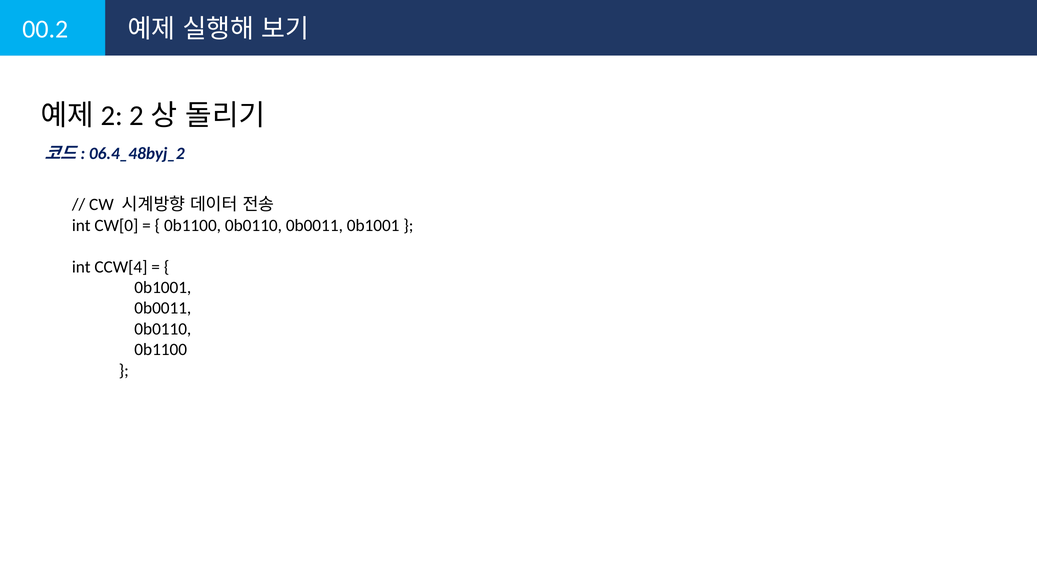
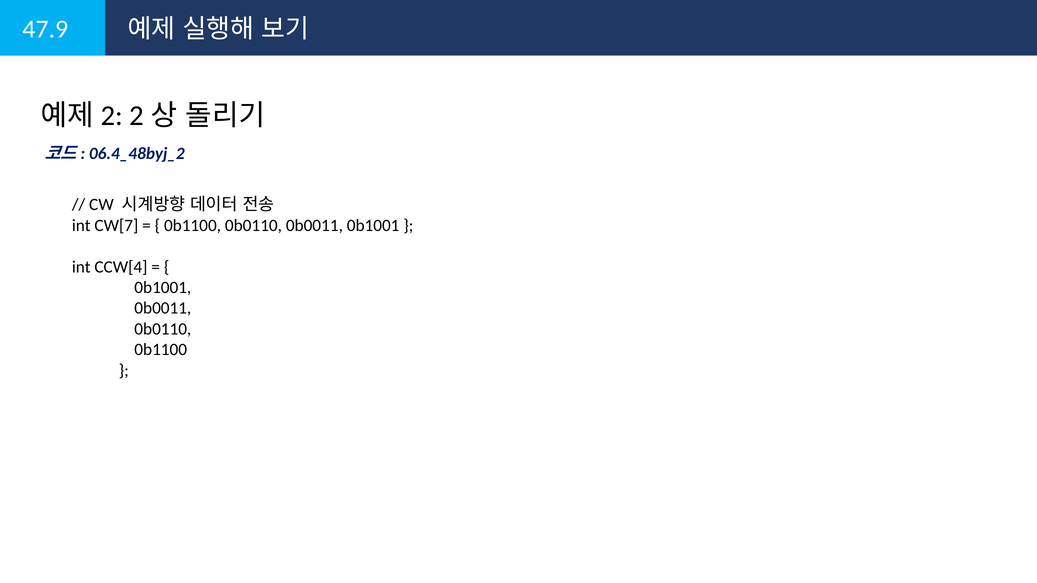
00.2: 00.2 -> 47.9
CW[0: CW[0 -> CW[7
